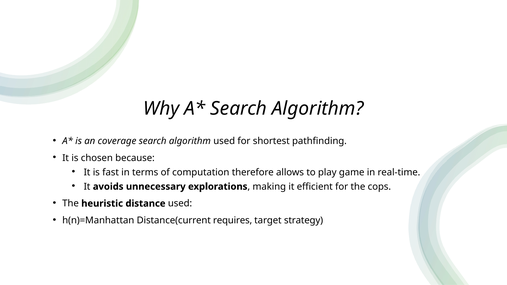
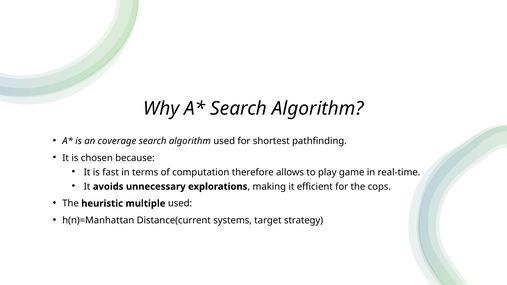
distance: distance -> multiple
requires: requires -> systems
